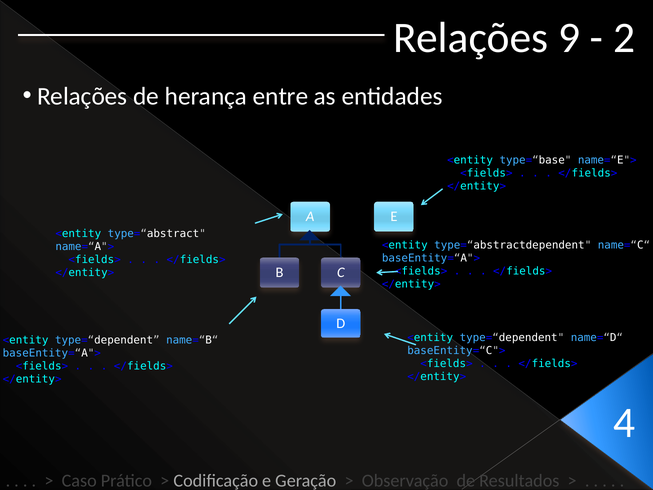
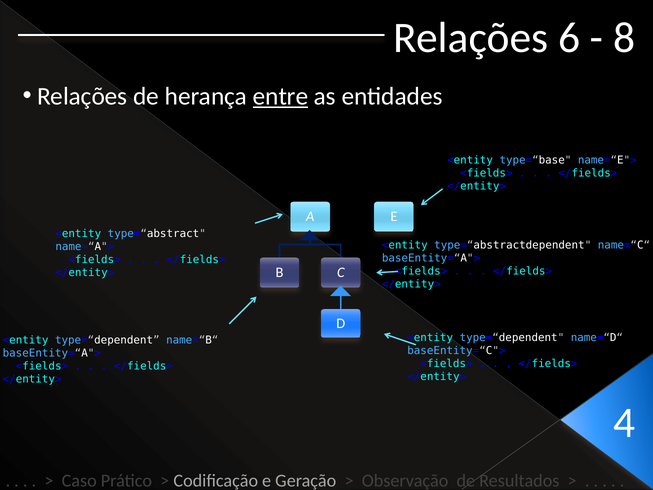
9: 9 -> 6
2: 2 -> 8
entre underline: none -> present
